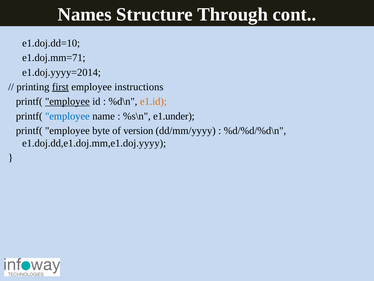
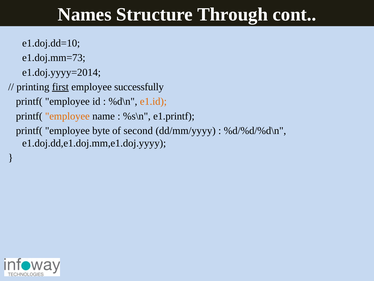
e1.doj.mm=71: e1.doj.mm=71 -> e1.doj.mm=73
instructions: instructions -> successfully
employee at (67, 101) underline: present -> none
employee at (67, 116) colour: blue -> orange
e1.under: e1.under -> e1.printf
version: version -> second
